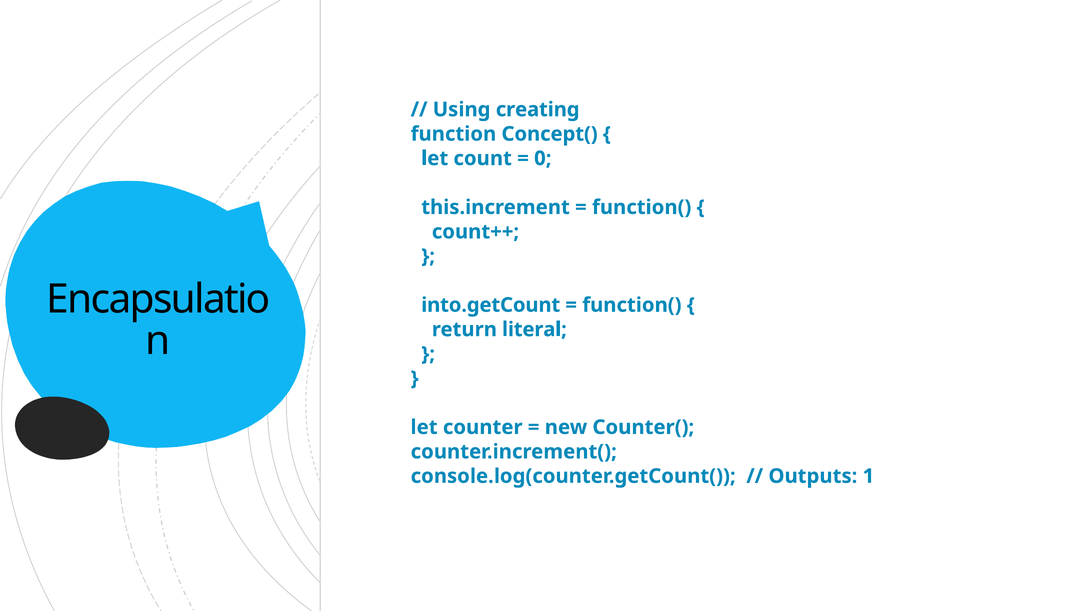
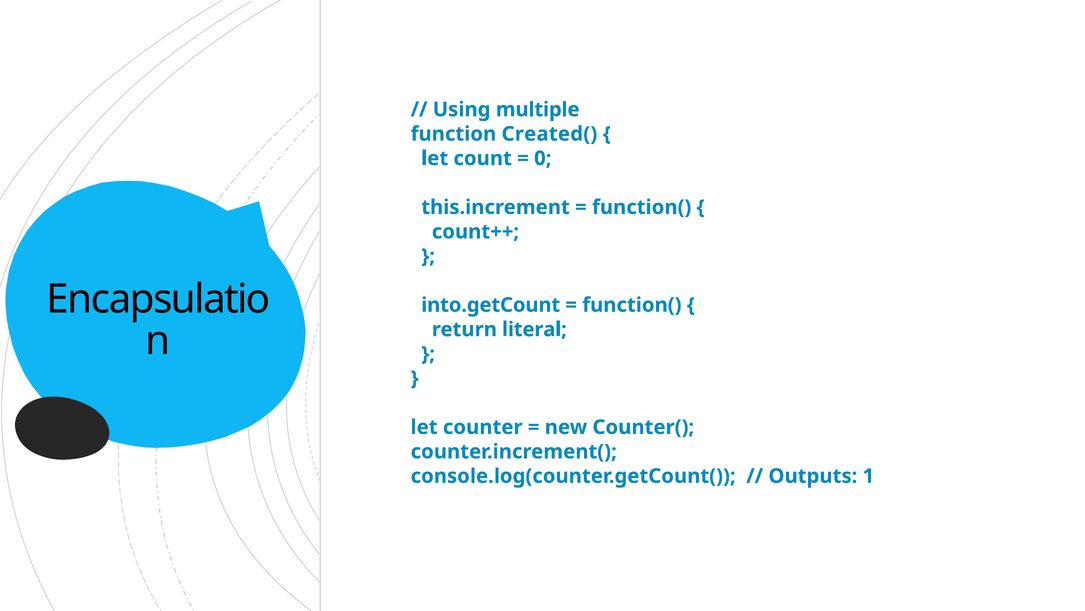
creating: creating -> multiple
Concept(: Concept( -> Created(
